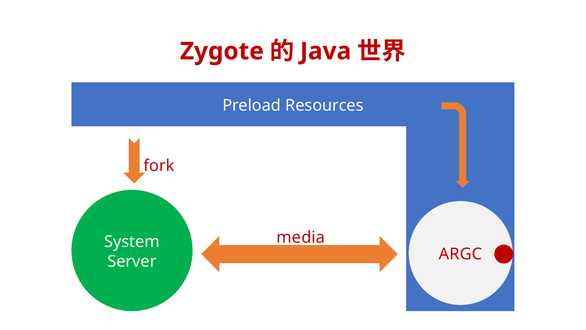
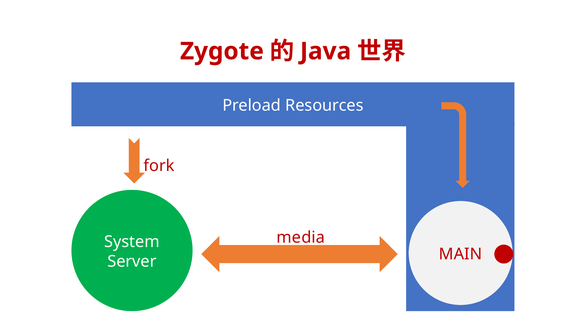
ARGC: ARGC -> MAIN
